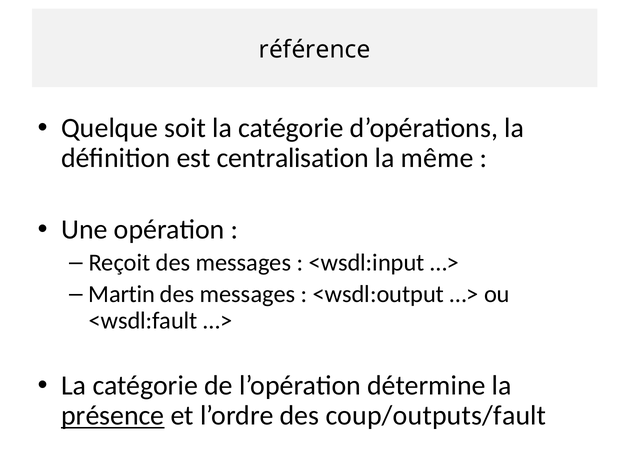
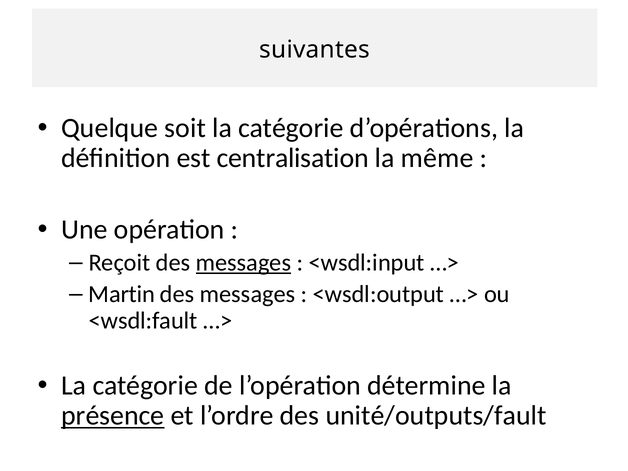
référence: référence -> suivantes
messages at (243, 263) underline: none -> present
coup/outputs/fault: coup/outputs/fault -> unité/outputs/fault
